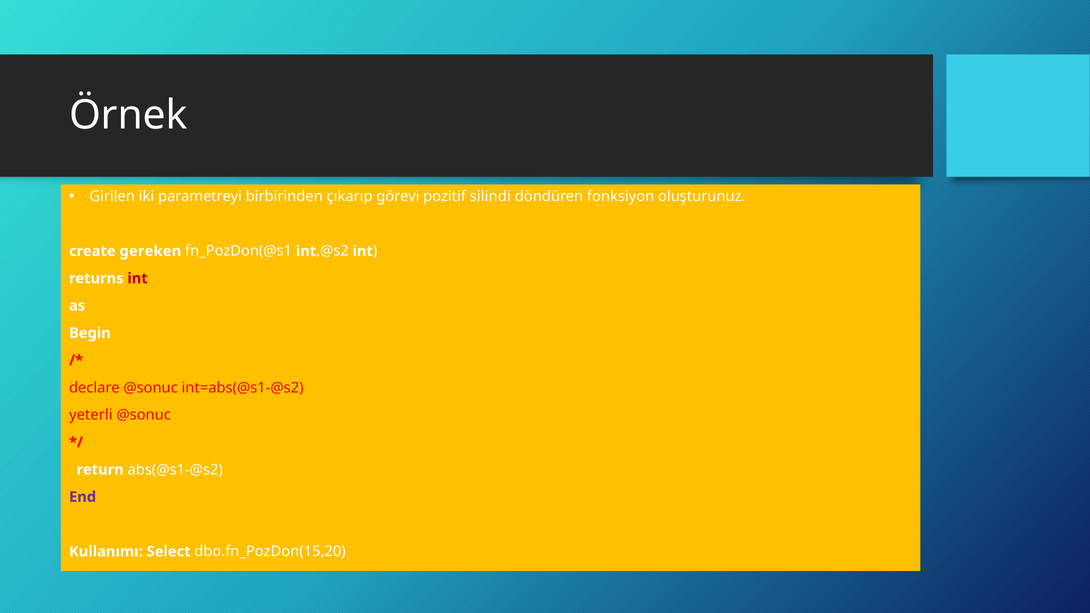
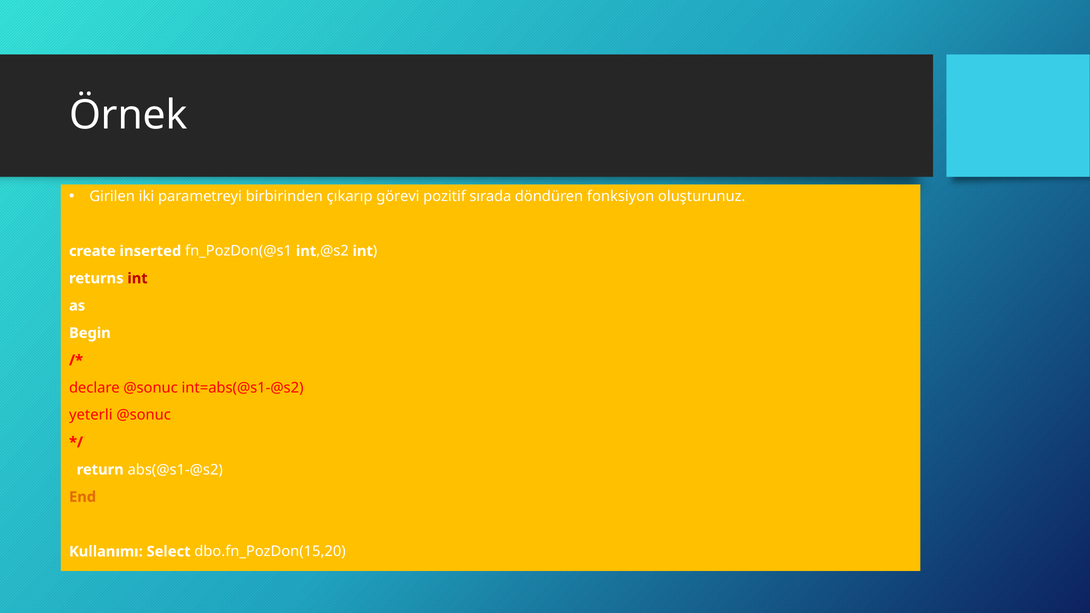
silindi: silindi -> sırada
gereken: gereken -> inserted
End colour: purple -> orange
